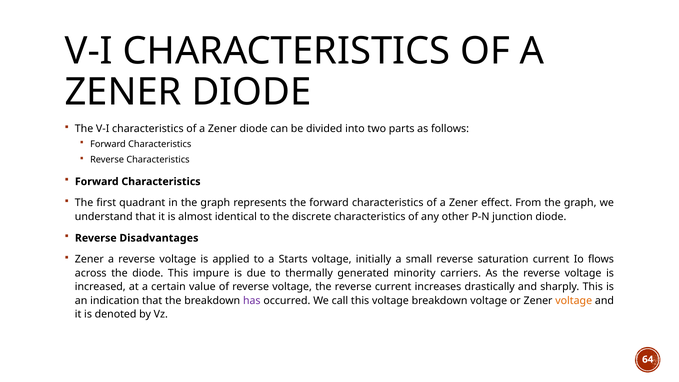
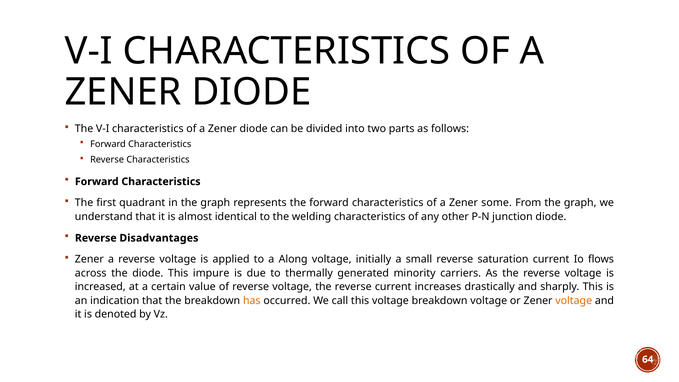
effect: effect -> some
discrete: discrete -> welding
Starts: Starts -> Along
has colour: purple -> orange
